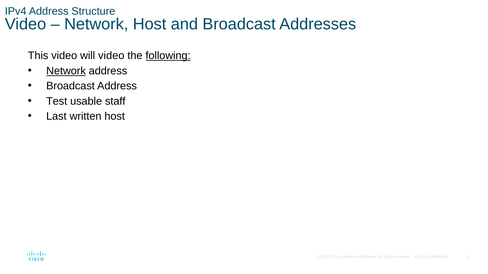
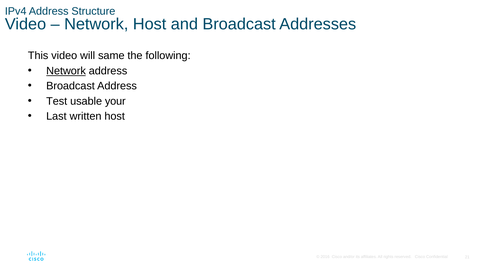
will video: video -> same
following underline: present -> none
staff: staff -> your
